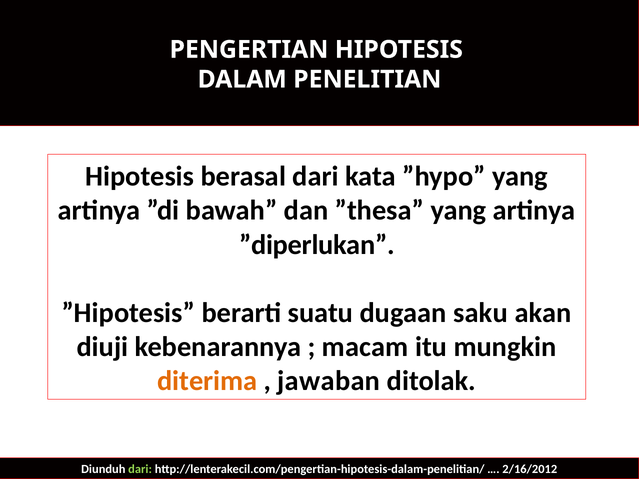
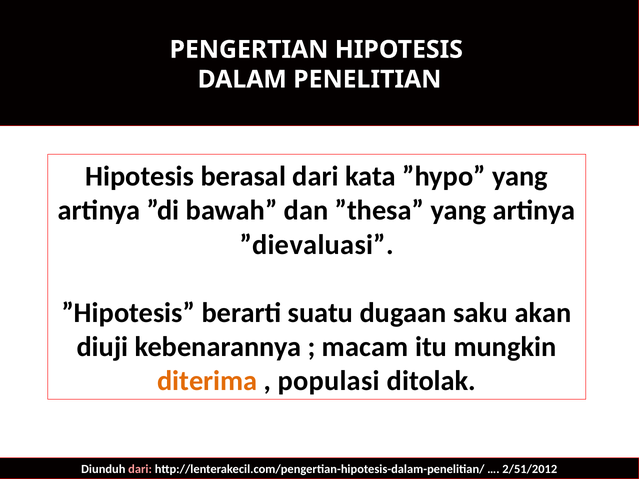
”diperlukan: ”diperlukan -> ”dievaluasi
jawaban: jawaban -> populasi
dari at (140, 469) colour: light green -> pink
2/16/2012: 2/16/2012 -> 2/51/2012
